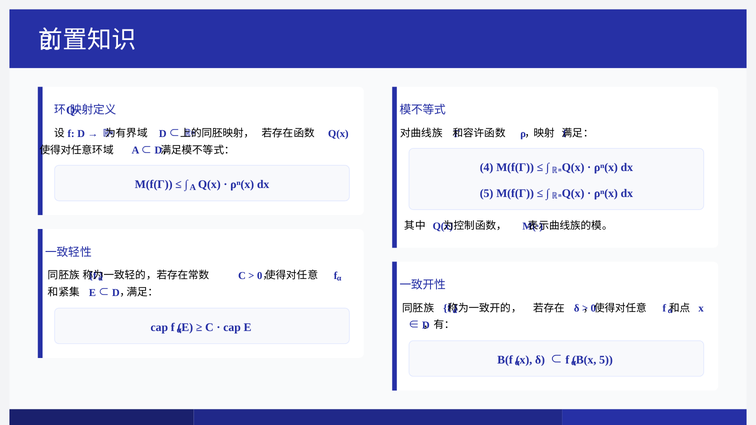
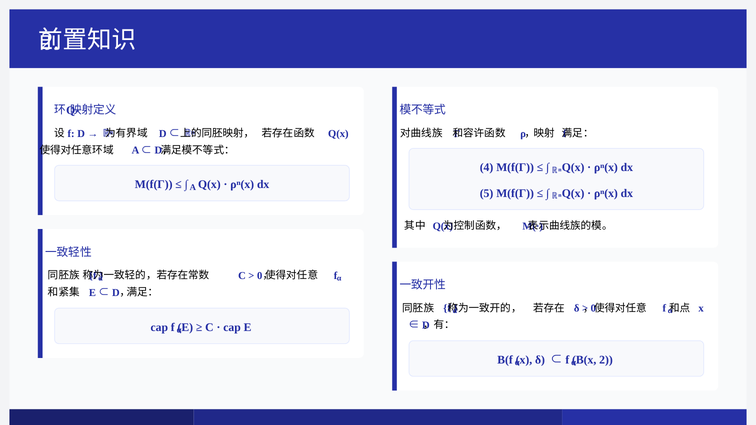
5 at (606, 360): 5 -> 2
